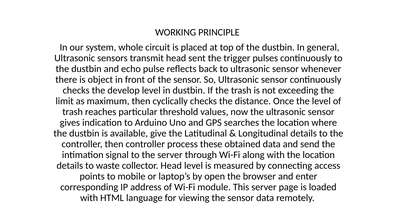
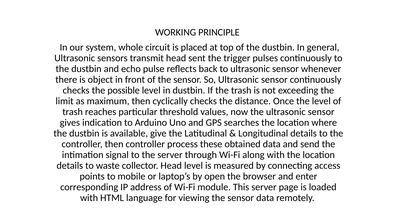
develop: develop -> possible
